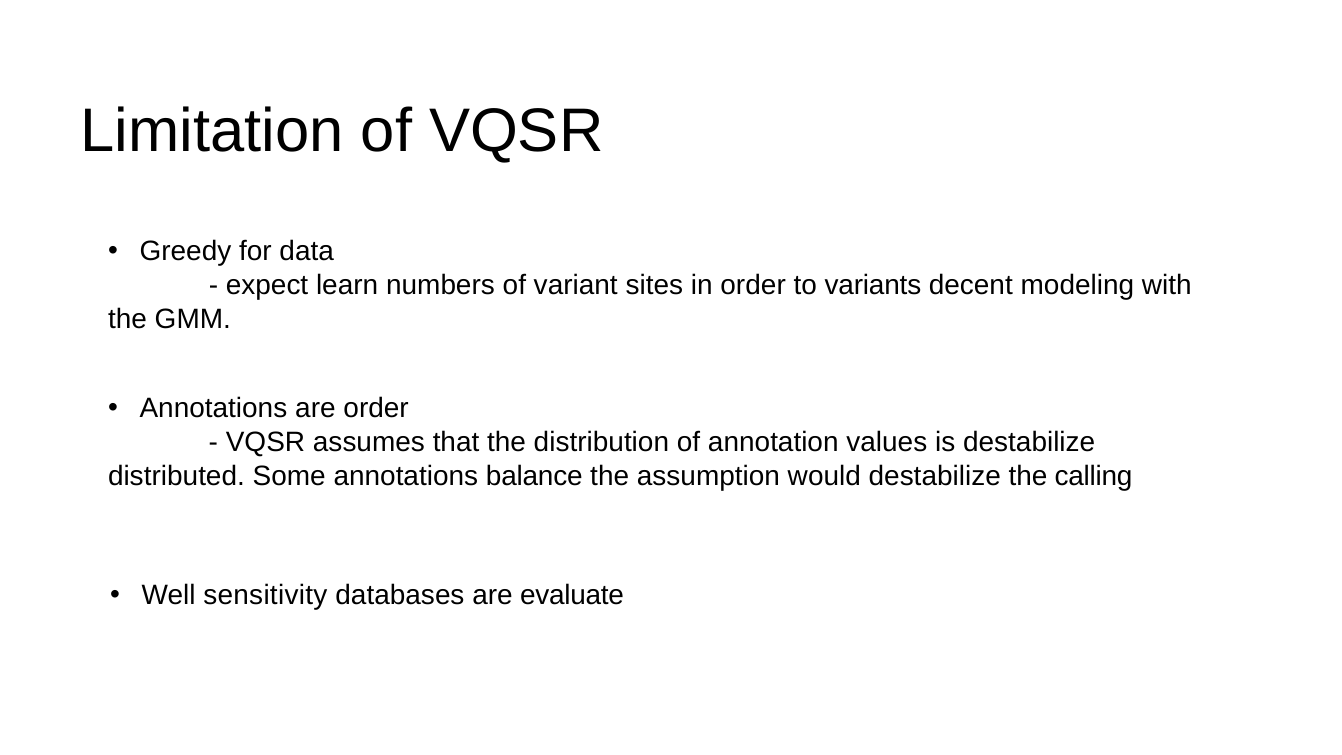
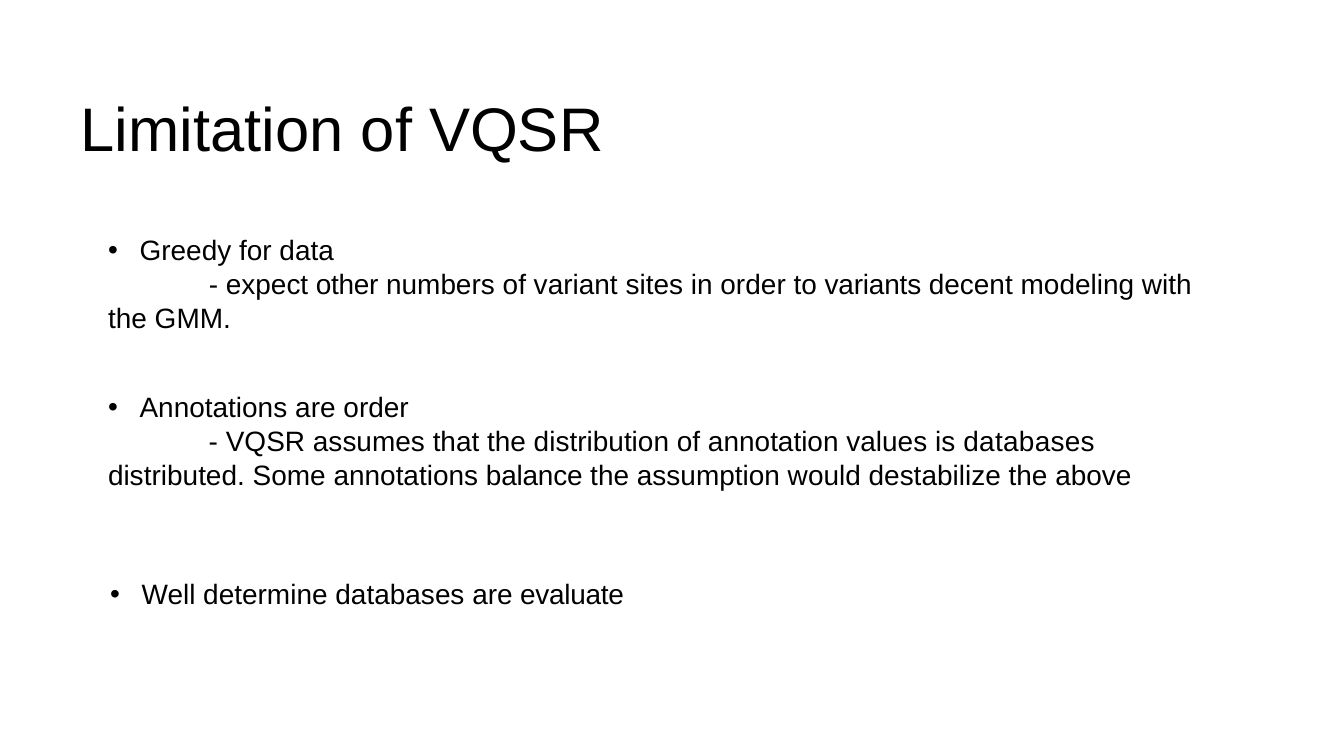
learn: learn -> other
is destabilize: destabilize -> databases
calling: calling -> above
sensitivity: sensitivity -> determine
